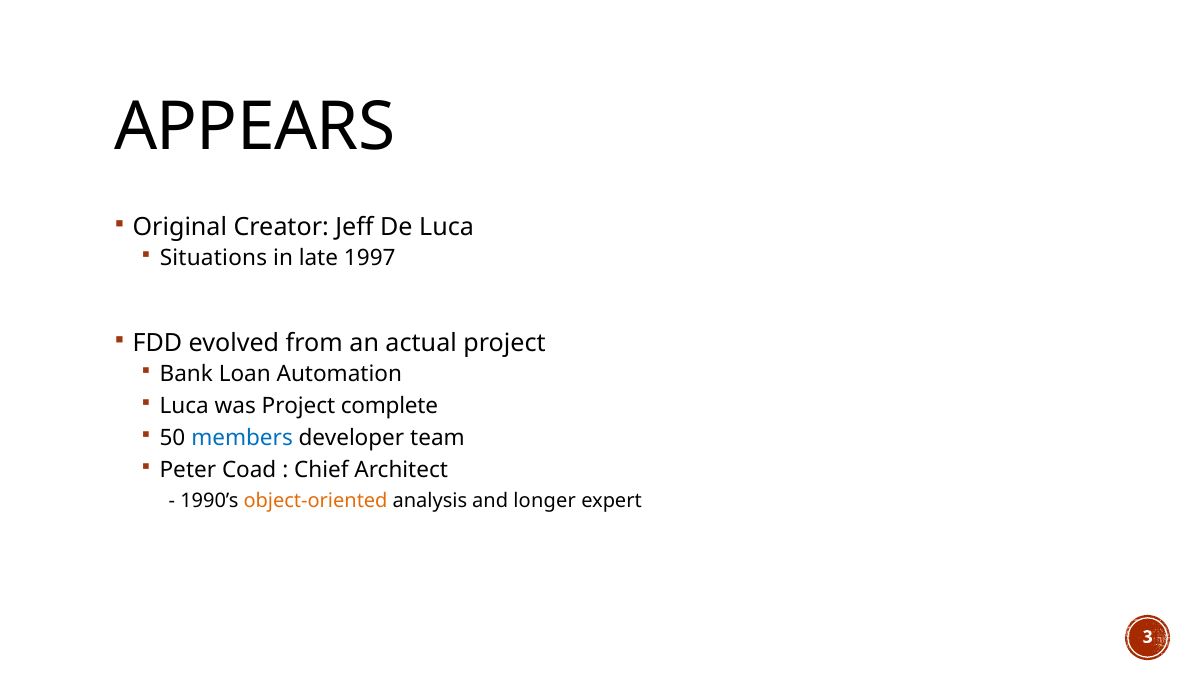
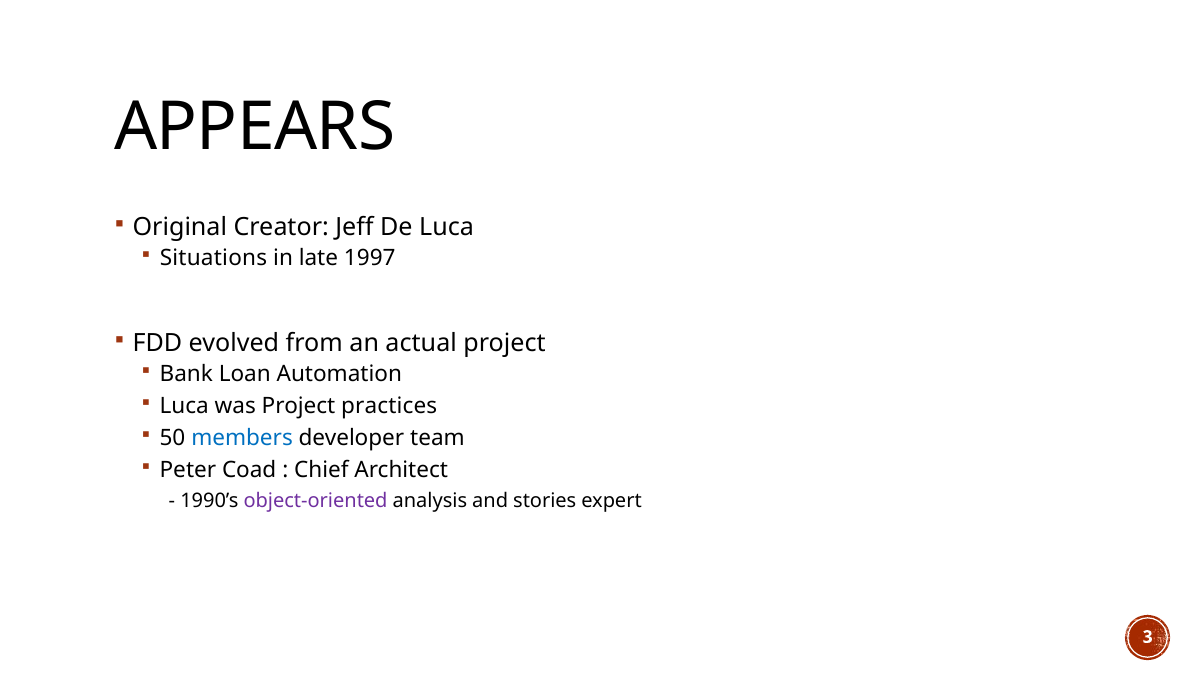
complete: complete -> practices
object-oriented colour: orange -> purple
longer: longer -> stories
